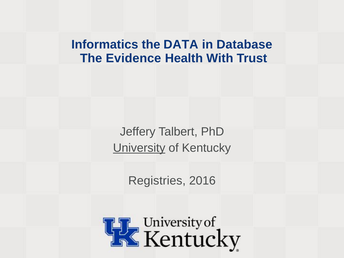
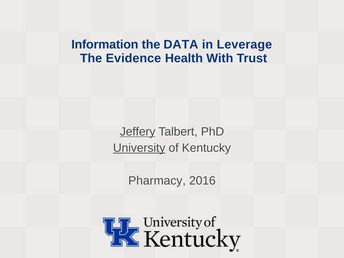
Informatics: Informatics -> Information
Database: Database -> Leverage
Jeffery underline: none -> present
Registries: Registries -> Pharmacy
